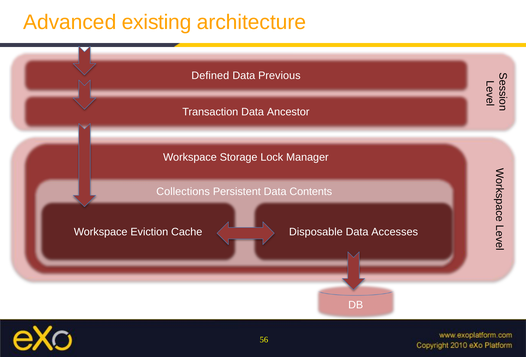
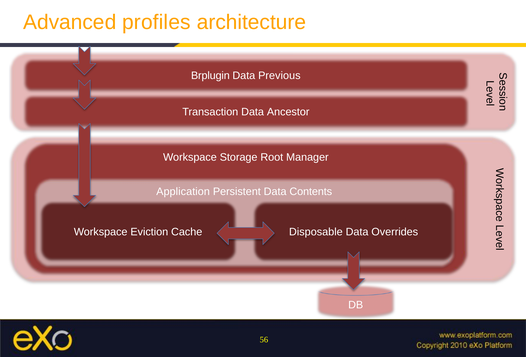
existing: existing -> profiles
Defined: Defined -> Brplugin
Lock: Lock -> Root
Collections: Collections -> Application
Accesses: Accesses -> Overrides
